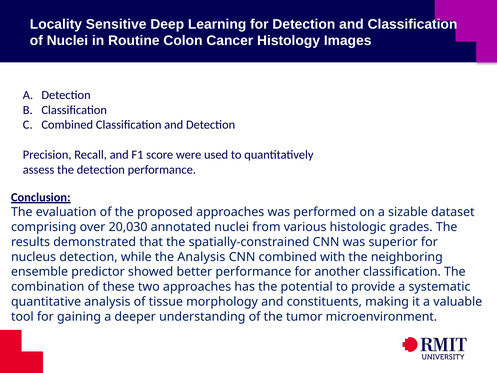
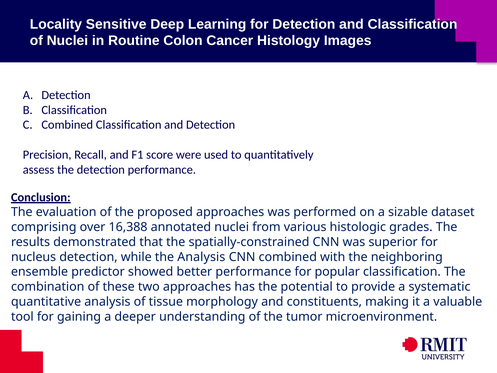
20,030: 20,030 -> 16,388
another: another -> popular
